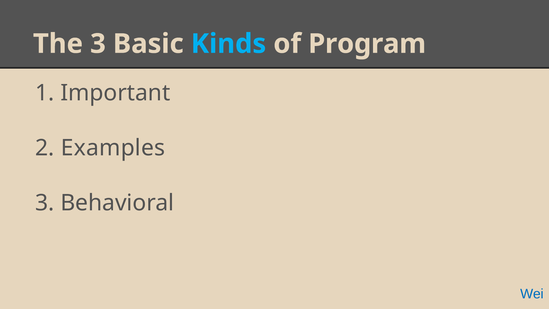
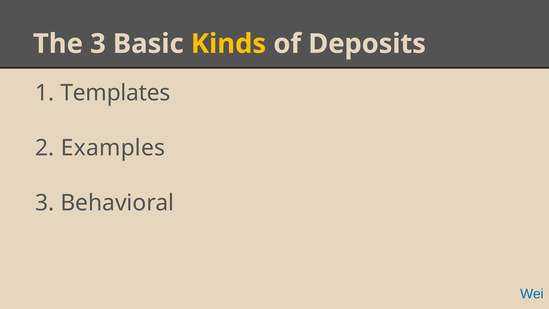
Kinds colour: light blue -> yellow
Program: Program -> Deposits
Important: Important -> Templates
